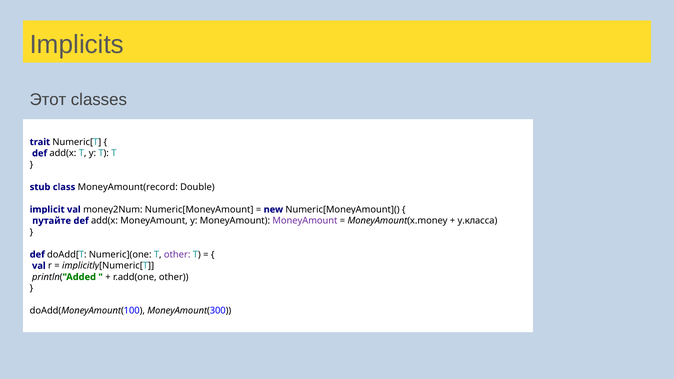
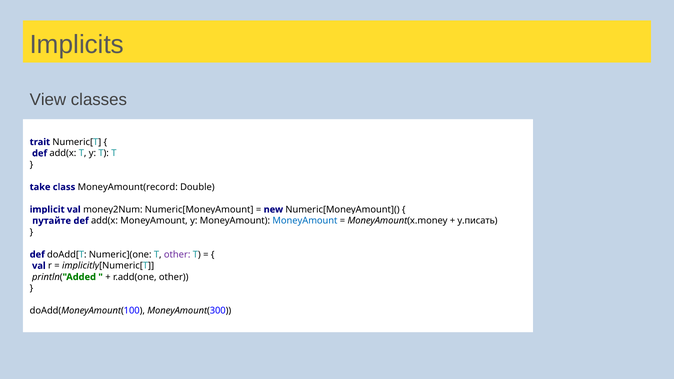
Этот: Этот -> View
stub: stub -> take
MoneyAmount at (305, 221) colour: purple -> blue
y.класса: y.класса -> y.писать
